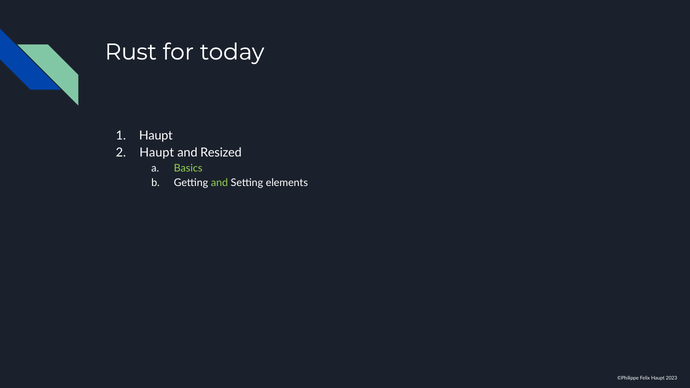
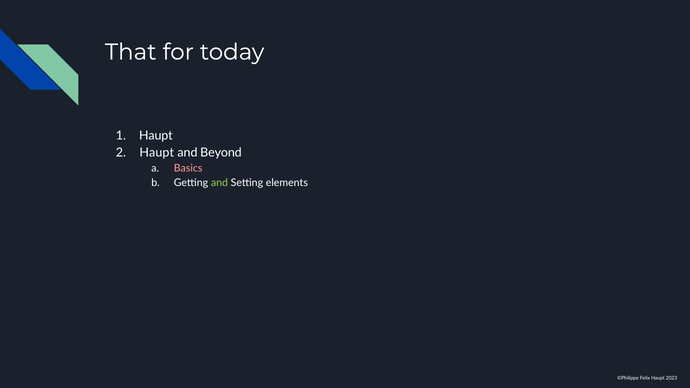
Rust: Rust -> That
Resized: Resized -> Beyond
Basics colour: light green -> pink
